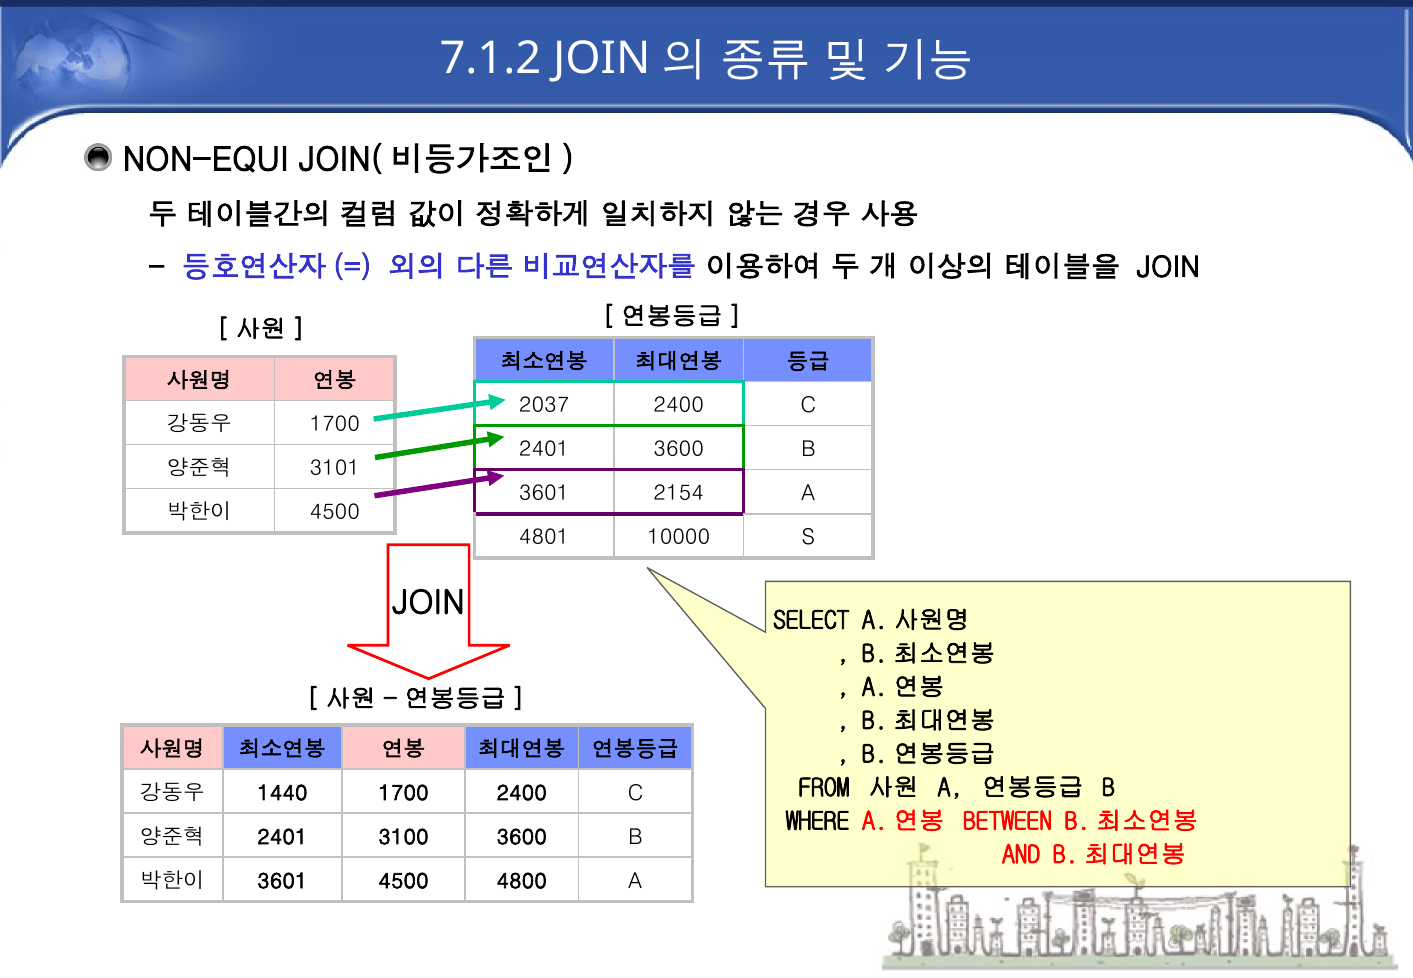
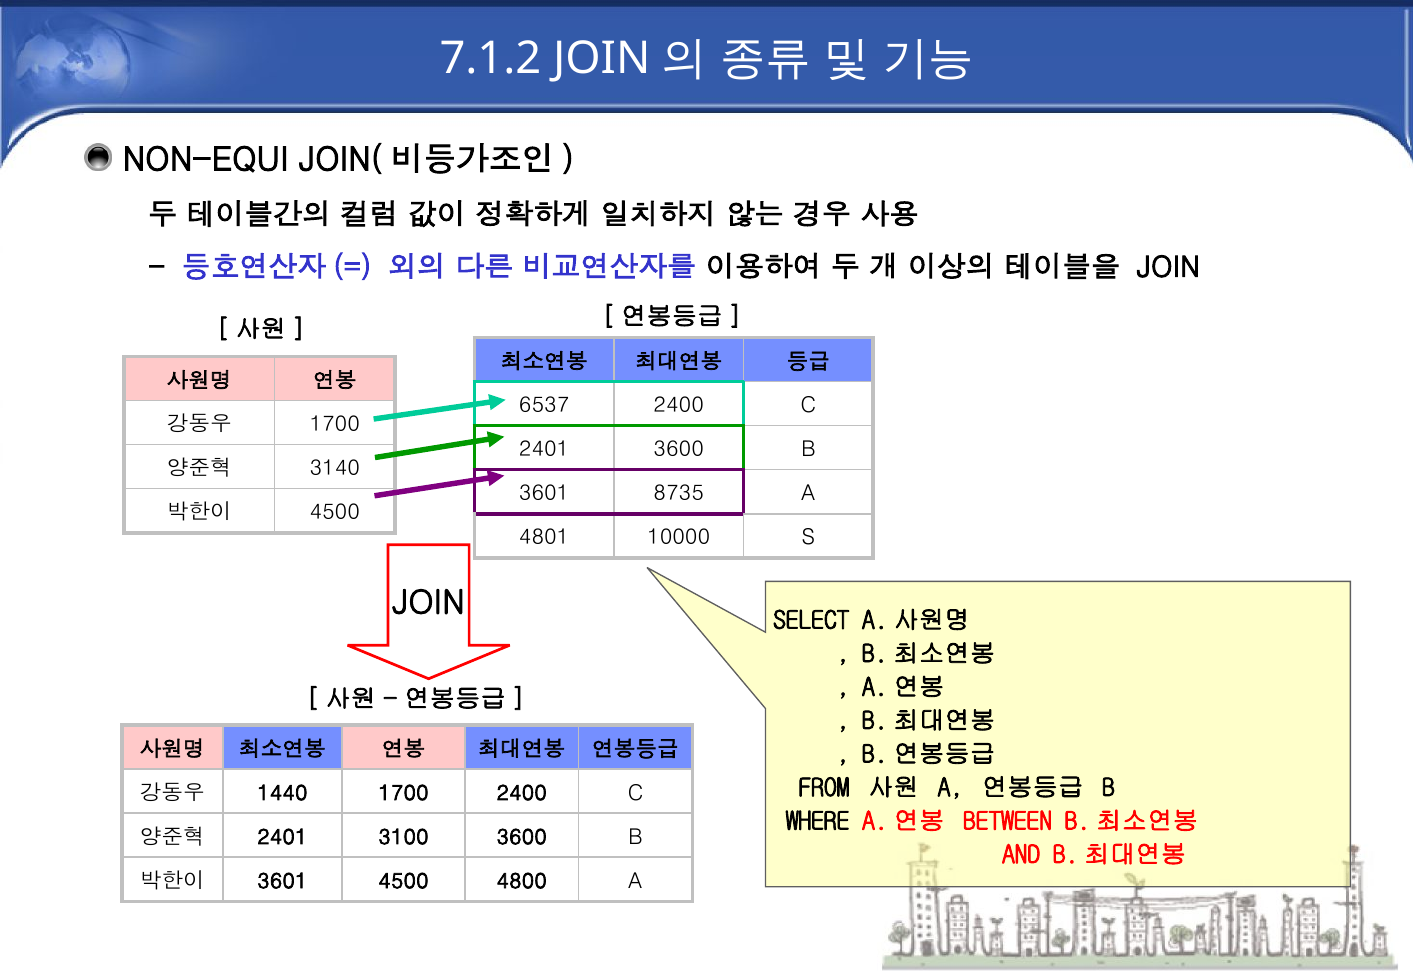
2037: 2037 -> 6537
3101: 3101 -> 3140
2154: 2154 -> 8735
